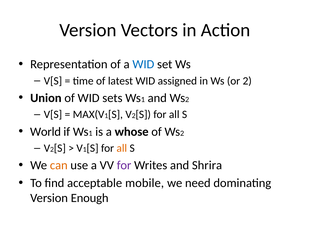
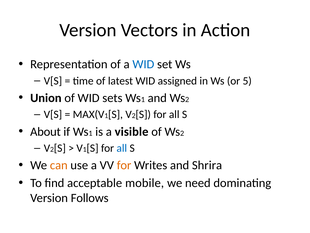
or 2: 2 -> 5
World: World -> About
whose: whose -> visible
all at (122, 148) colour: orange -> blue
for at (124, 165) colour: purple -> orange
Enough: Enough -> Follows
